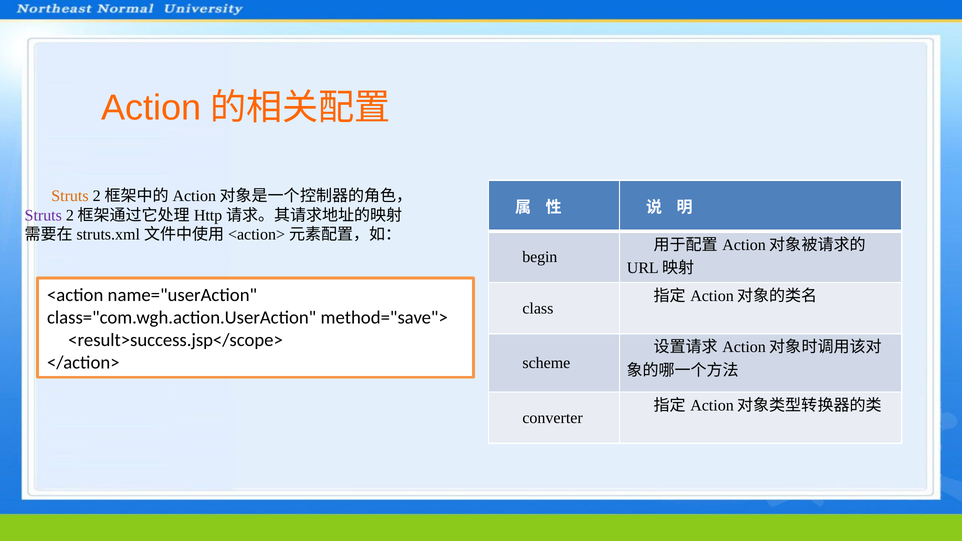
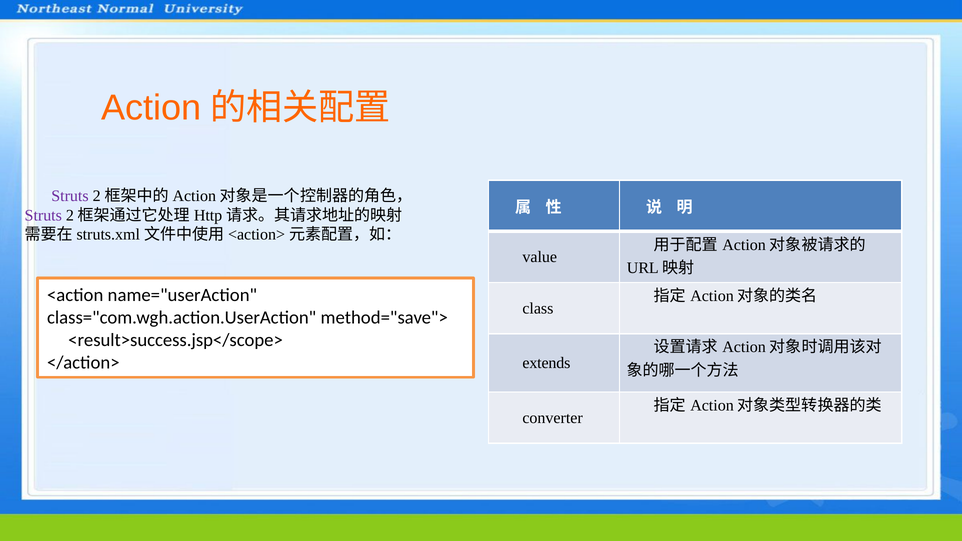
Struts at (70, 196) colour: orange -> purple
begin: begin -> value
scheme: scheme -> extends
